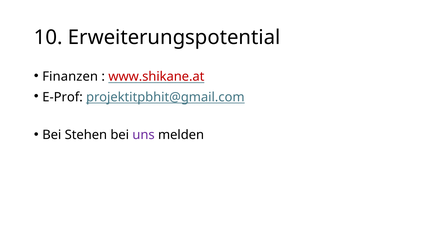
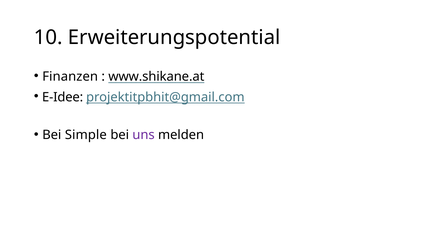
www.shikane.at colour: red -> black
E-Prof: E-Prof -> E-Idee
Stehen: Stehen -> Simple
